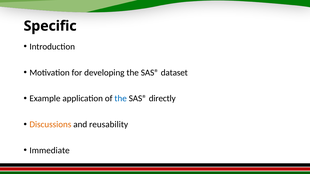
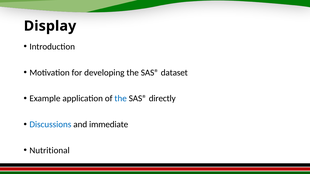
Specific: Specific -> Display
Discussions colour: orange -> blue
reusability: reusability -> immediate
Immediate: Immediate -> Nutritional
